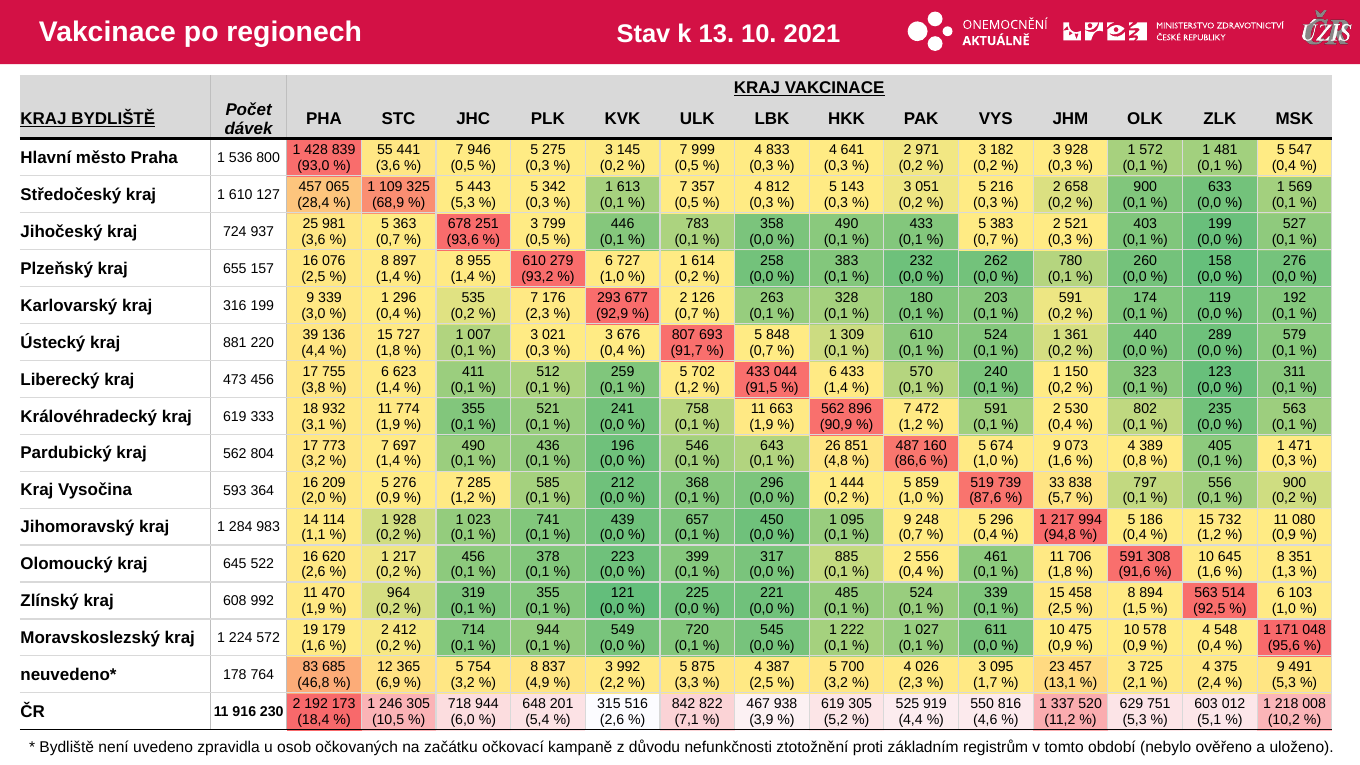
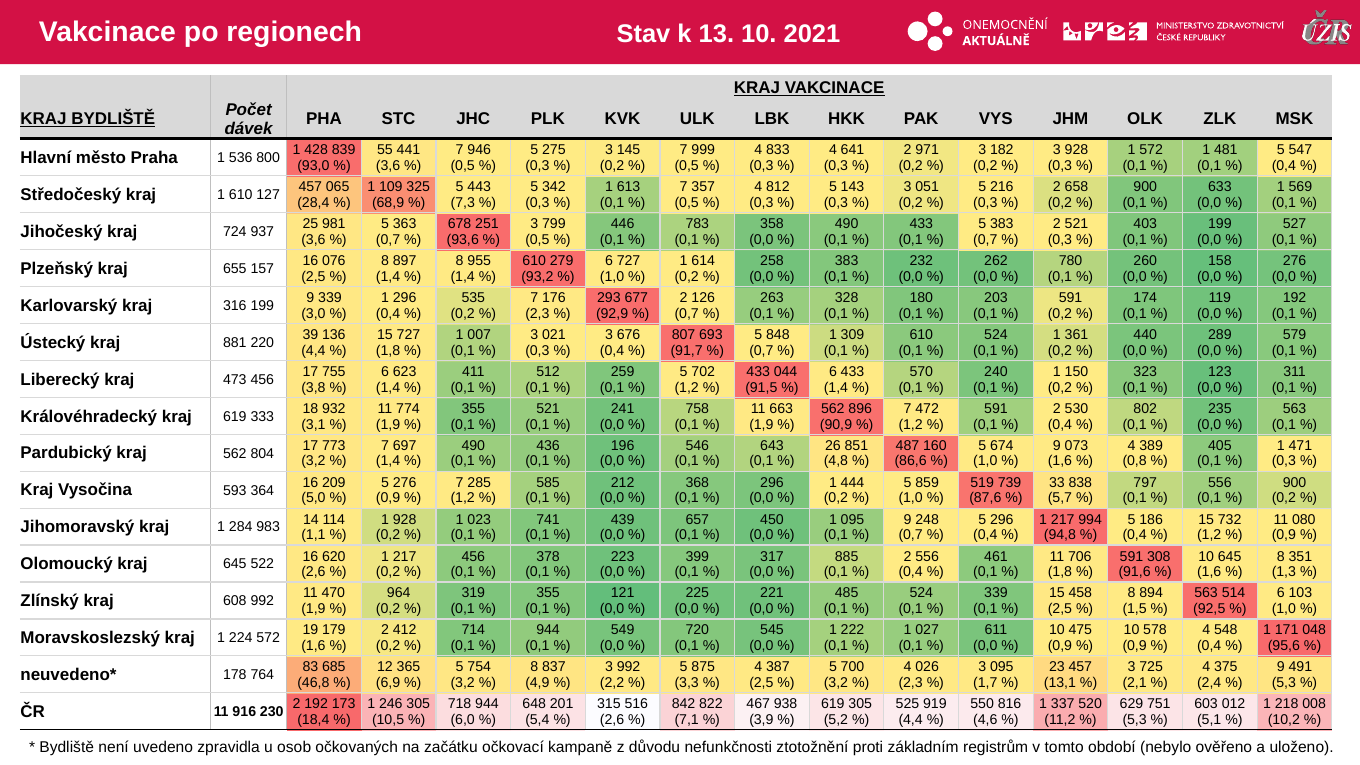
5,3 at (463, 203): 5,3 -> 7,3
2,0: 2,0 -> 5,0
